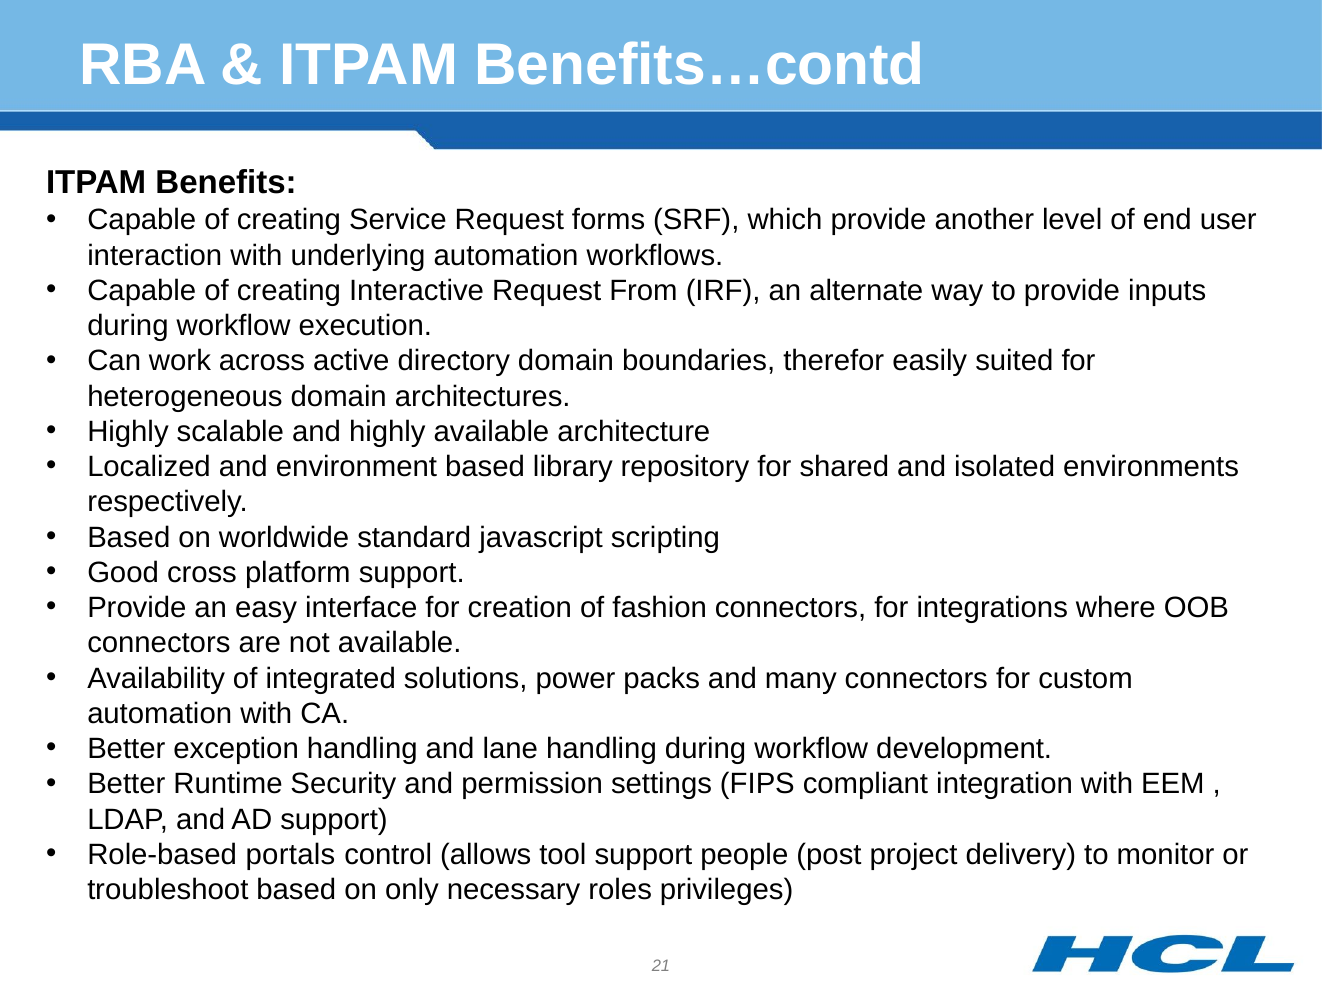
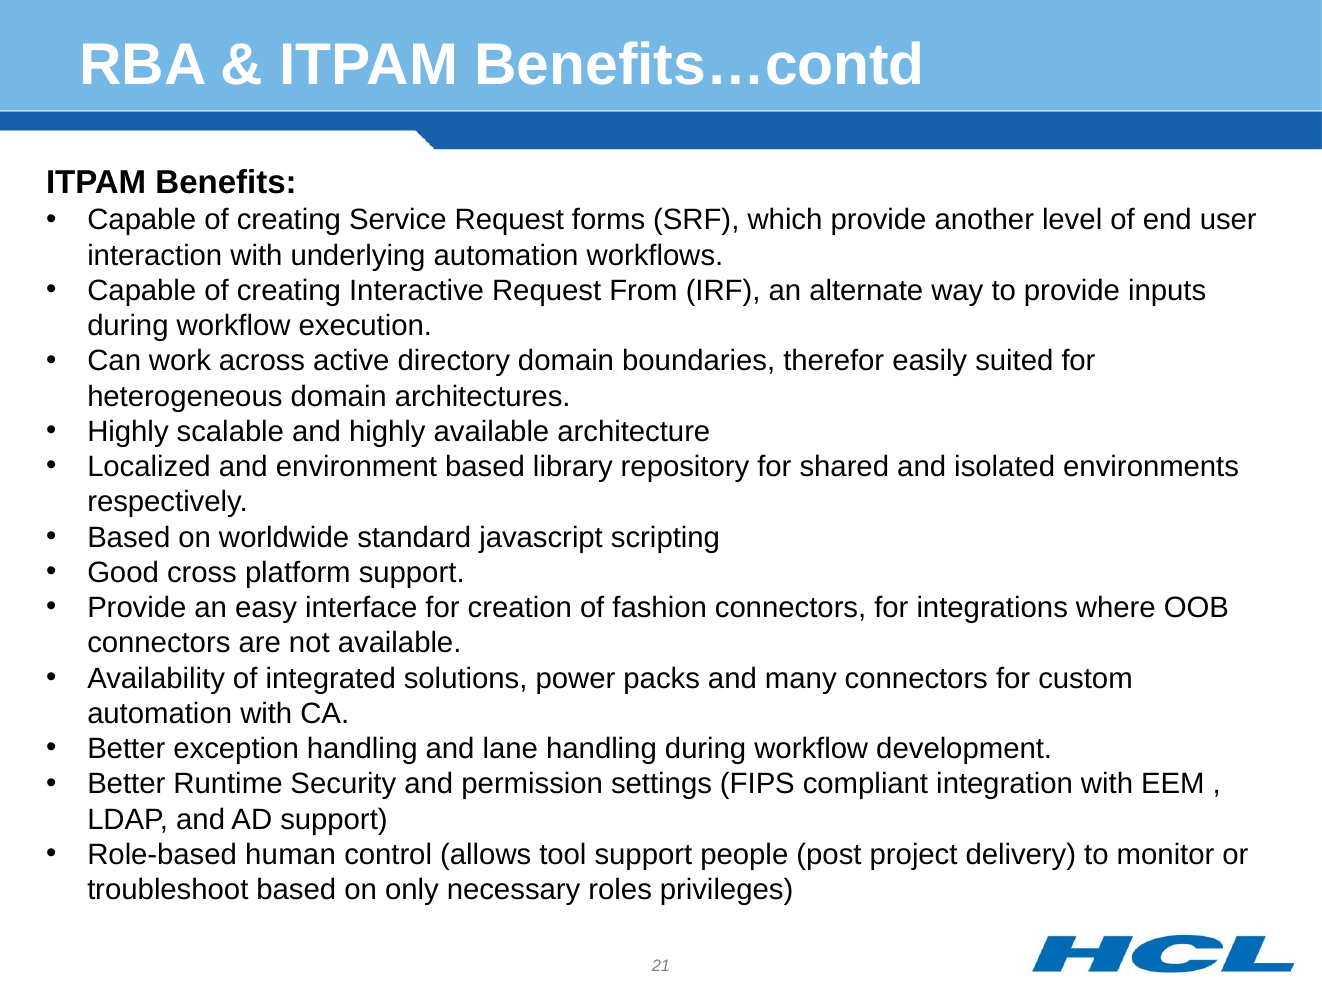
portals: portals -> human
